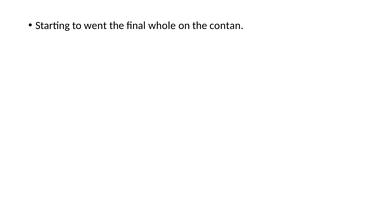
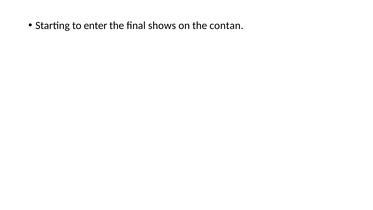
went: went -> enter
whole: whole -> shows
